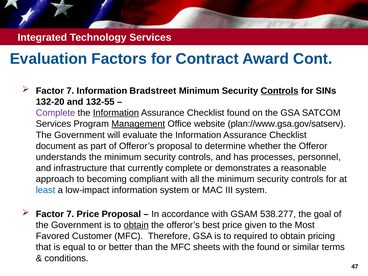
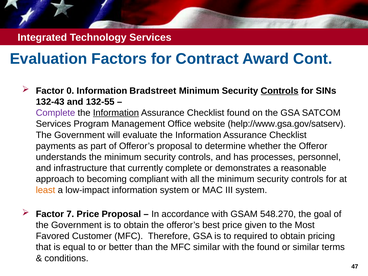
7 at (70, 91): 7 -> 0
132-20: 132-20 -> 132-43
Management underline: present -> none
plan://www.gsa.gov/satserv: plan://www.gsa.gov/satserv -> help://www.gsa.gov/satserv
document: document -> payments
least colour: blue -> orange
538.277: 538.277 -> 548.270
obtain at (136, 225) underline: present -> none
MFC sheets: sheets -> similar
